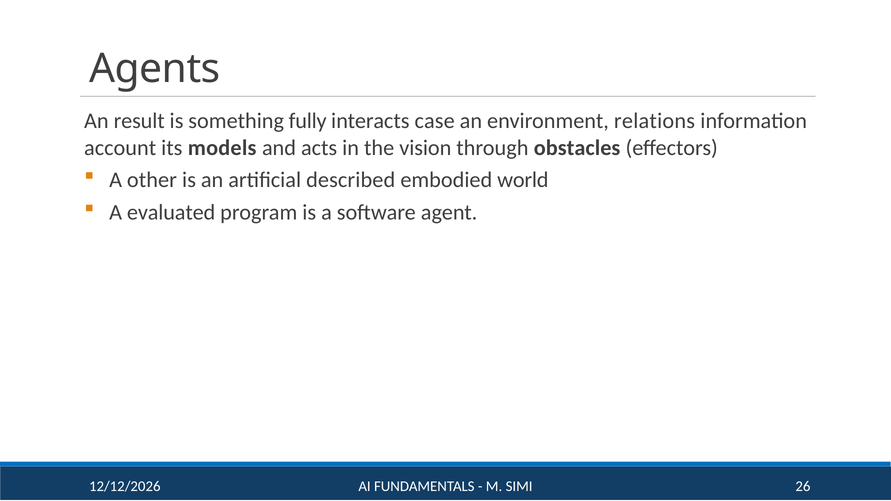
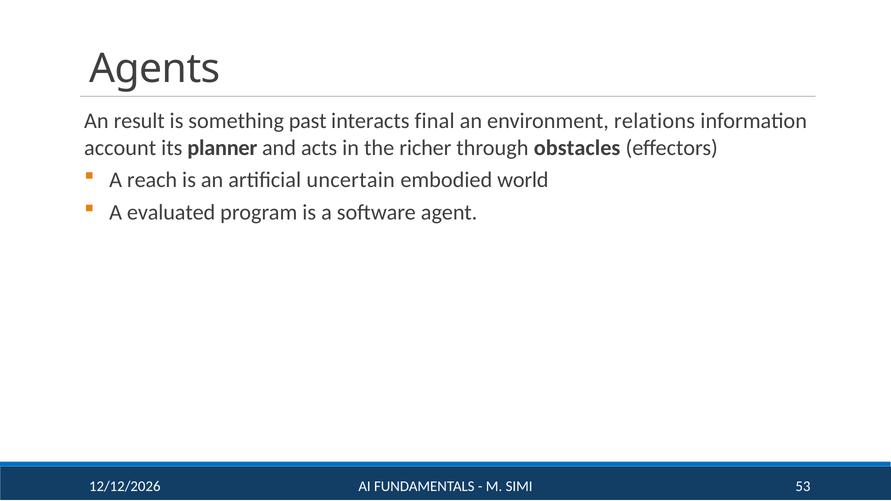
fully: fully -> past
case: case -> final
models: models -> planner
vision: vision -> richer
other: other -> reach
described: described -> uncertain
26: 26 -> 53
